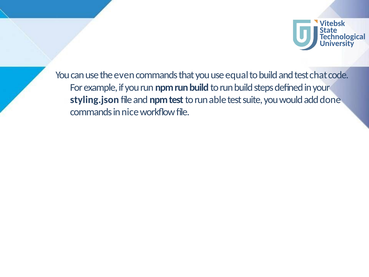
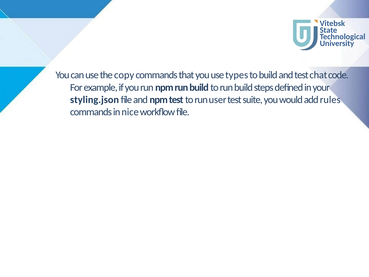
even: even -> copy
equal: equal -> types
able: able -> user
done: done -> rules
